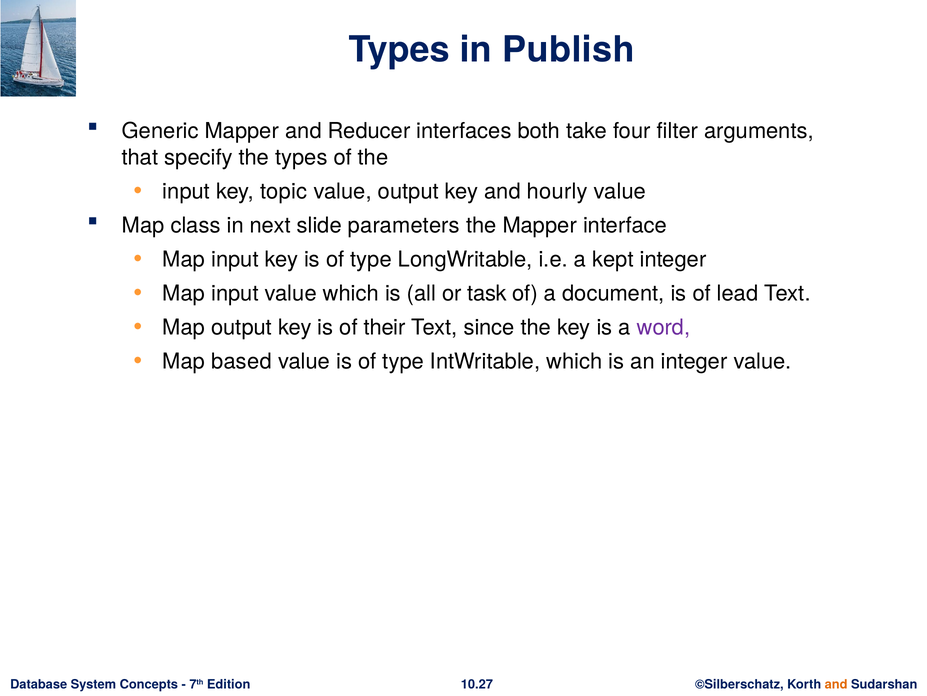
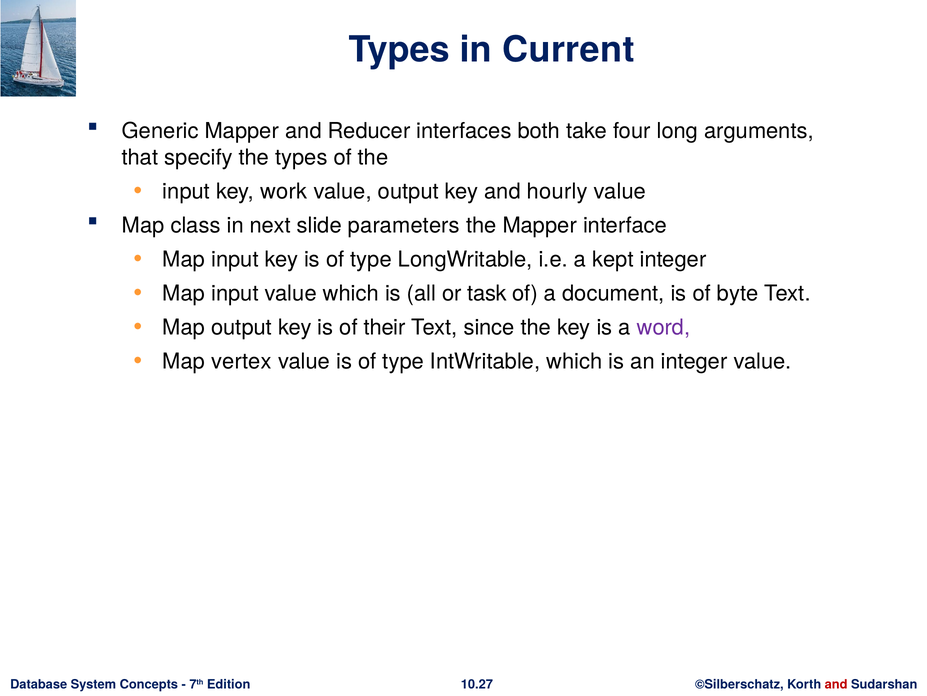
Publish: Publish -> Current
filter: filter -> long
topic: topic -> work
lead: lead -> byte
based: based -> vertex
and at (836, 684) colour: orange -> red
